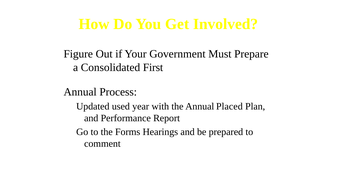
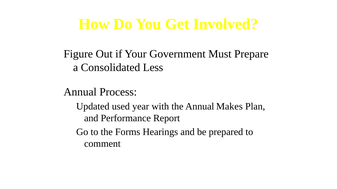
First: First -> Less
Placed: Placed -> Makes
